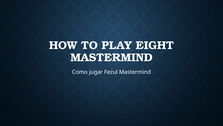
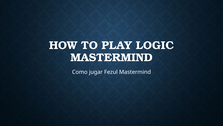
EIGHT: EIGHT -> LOGIC
